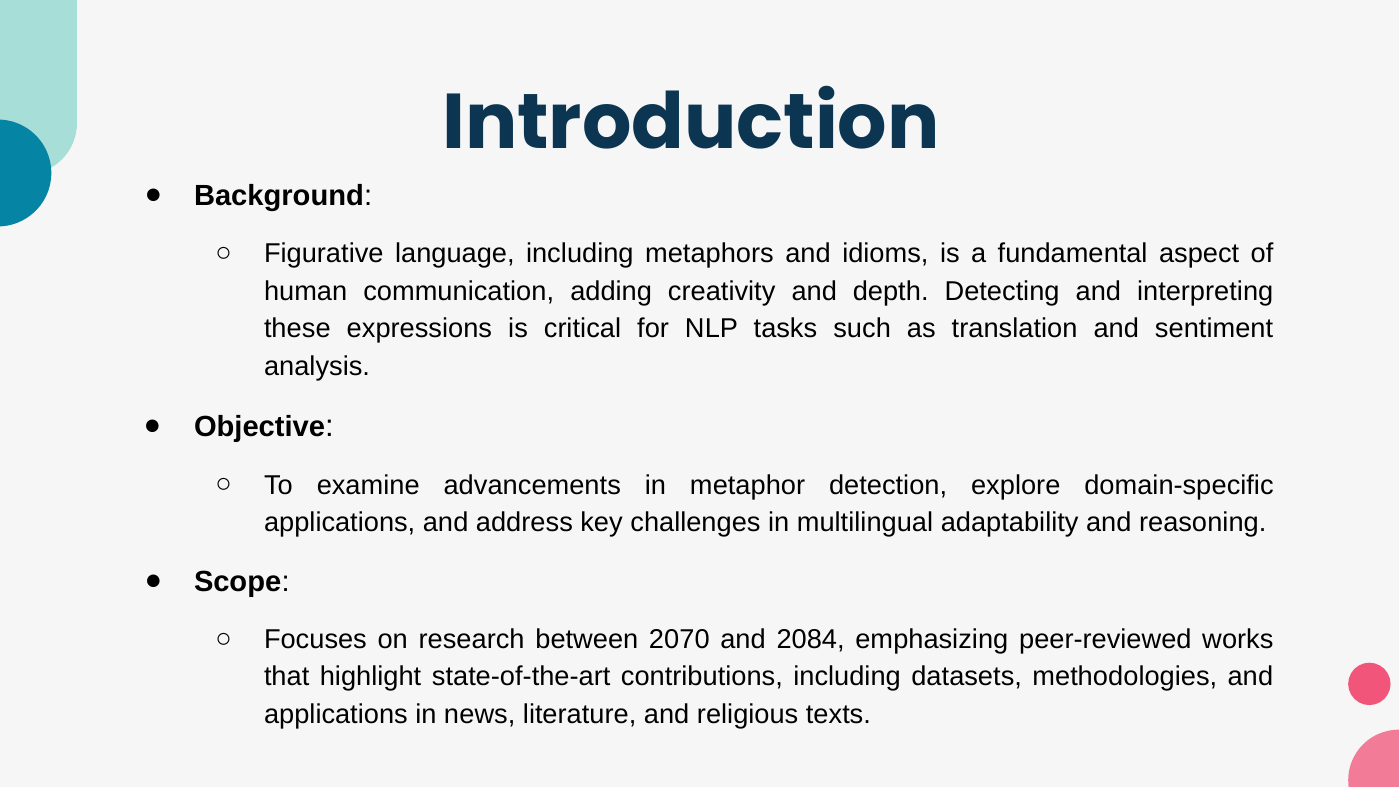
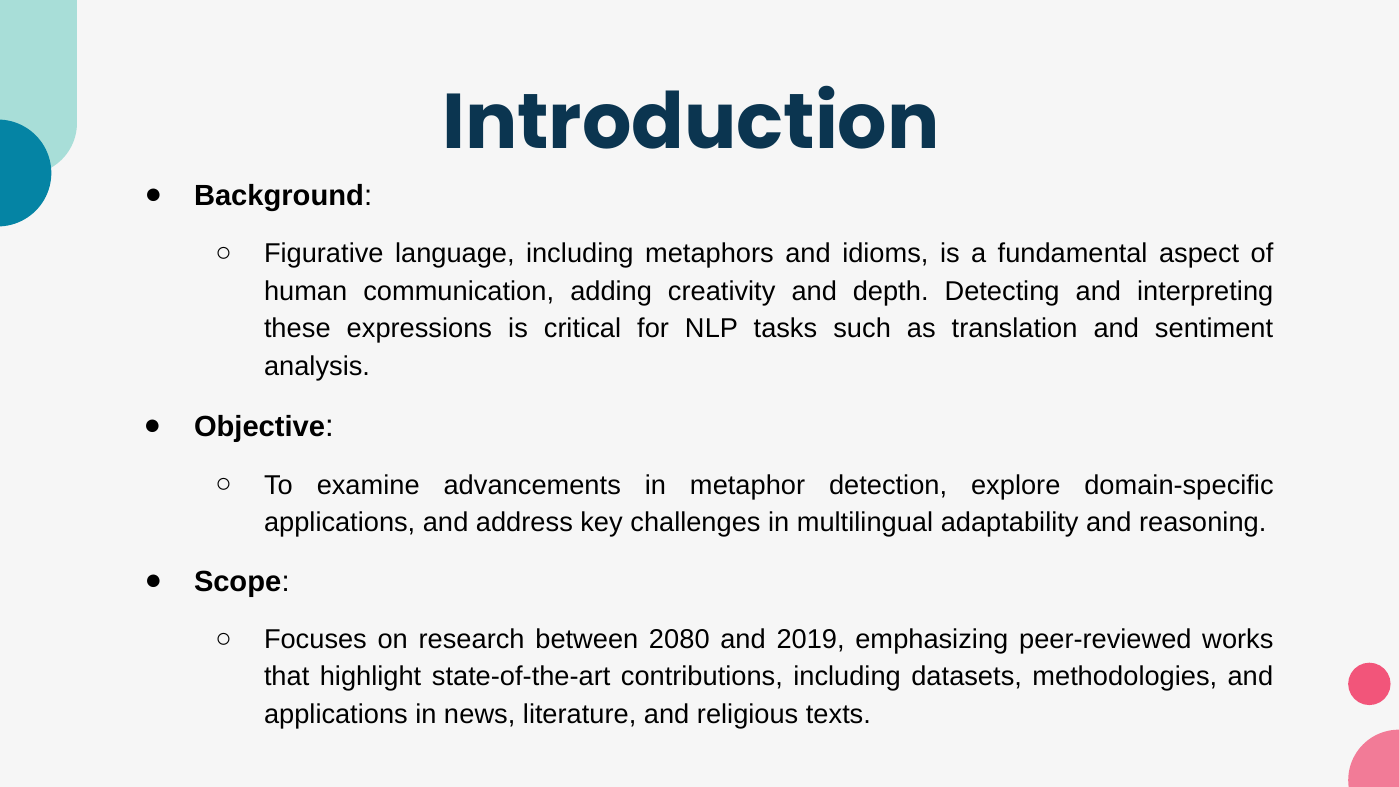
2070: 2070 -> 2080
2084: 2084 -> 2019
